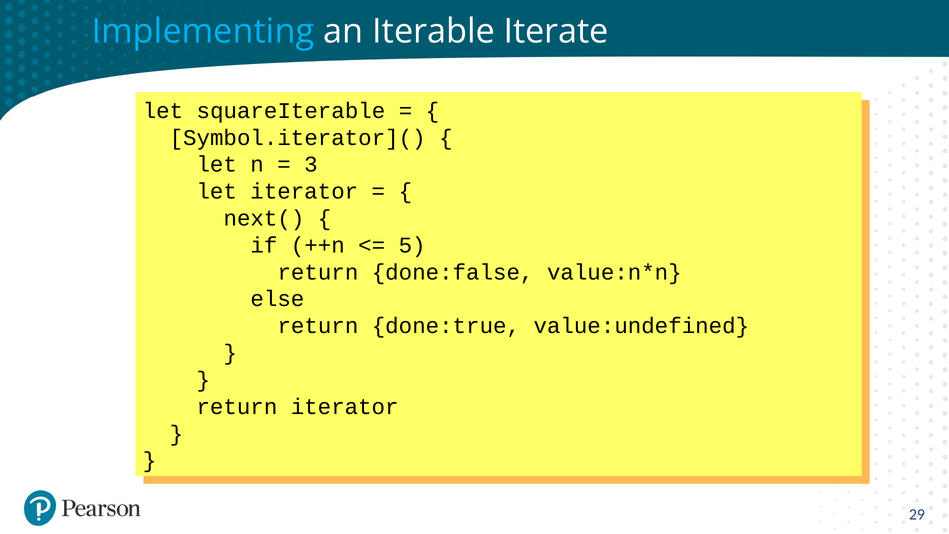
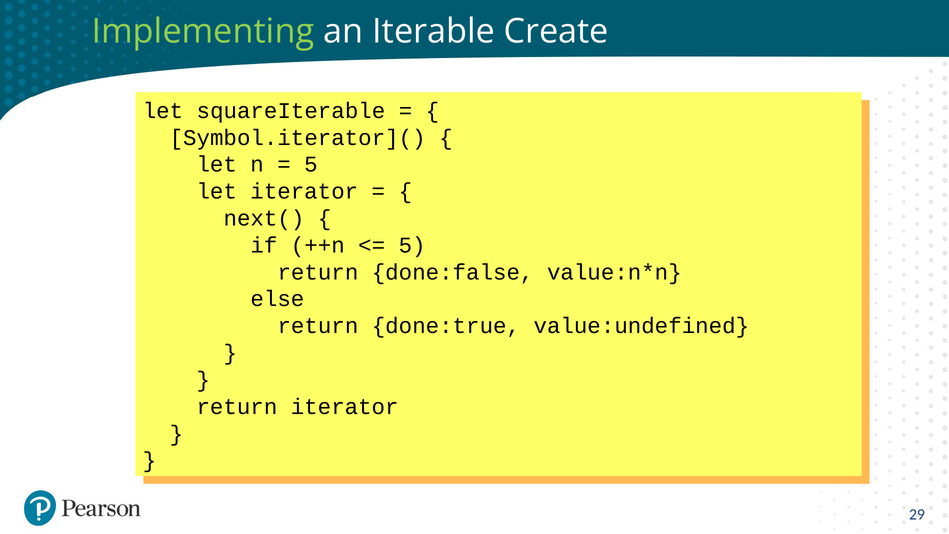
Implementing colour: light blue -> light green
Iterate: Iterate -> Create
3 at (311, 164): 3 -> 5
